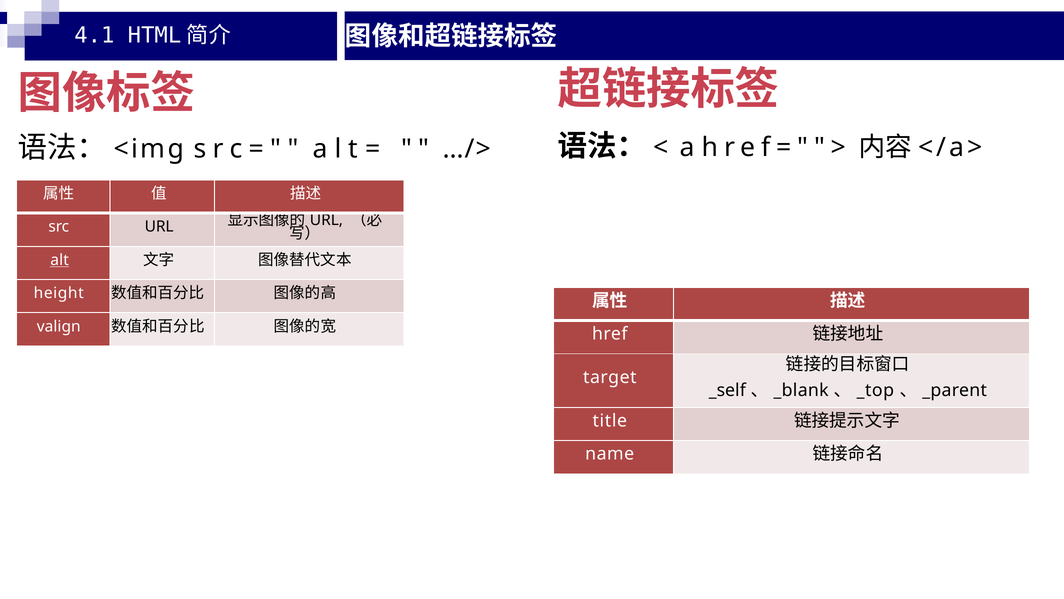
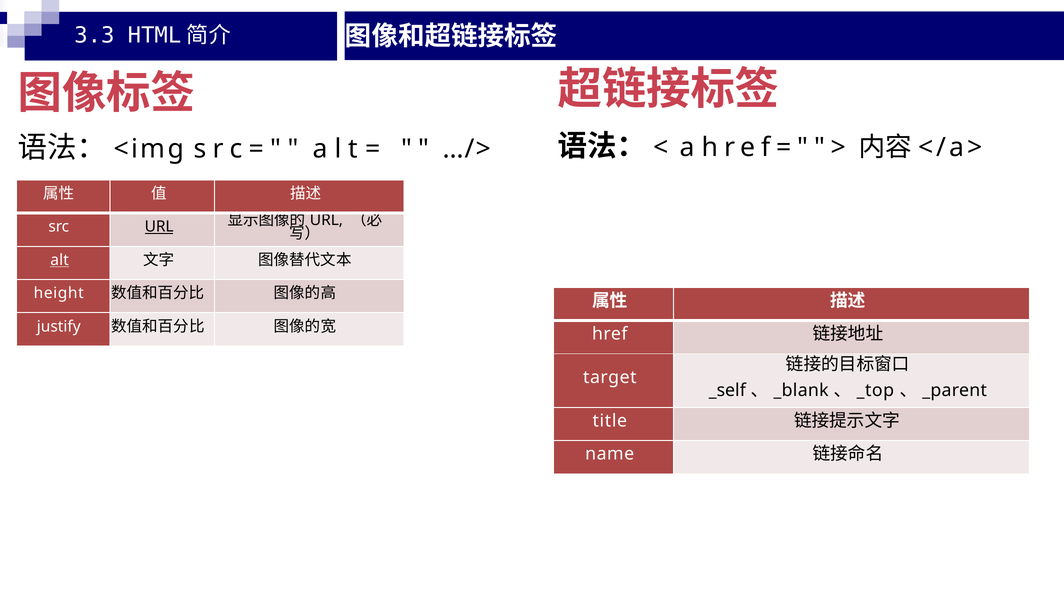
4.1: 4.1 -> 3.3
URL at (159, 227) underline: none -> present
valign: valign -> justify
